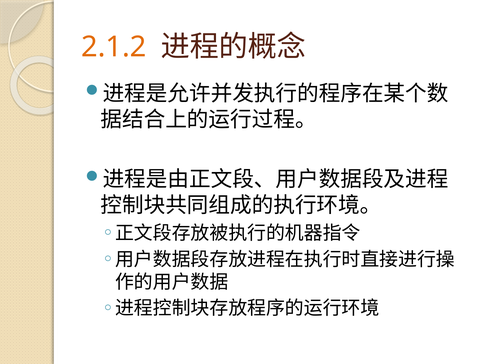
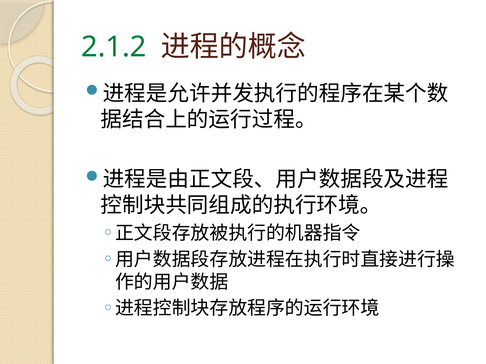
2.1.2 colour: orange -> green
